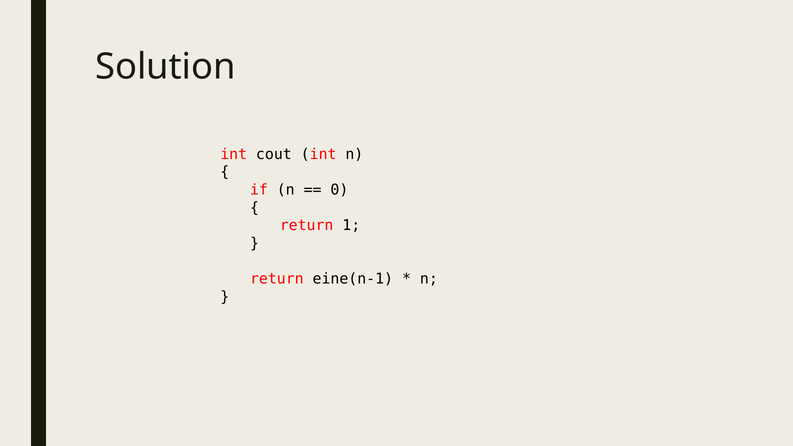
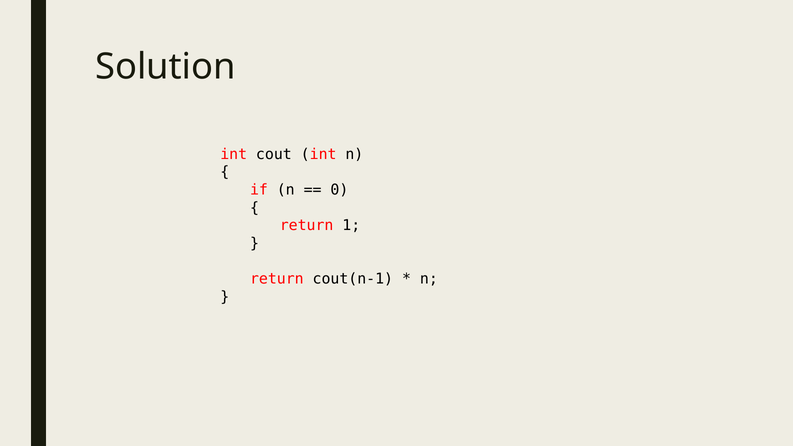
eine(n-1: eine(n-1 -> cout(n-1
